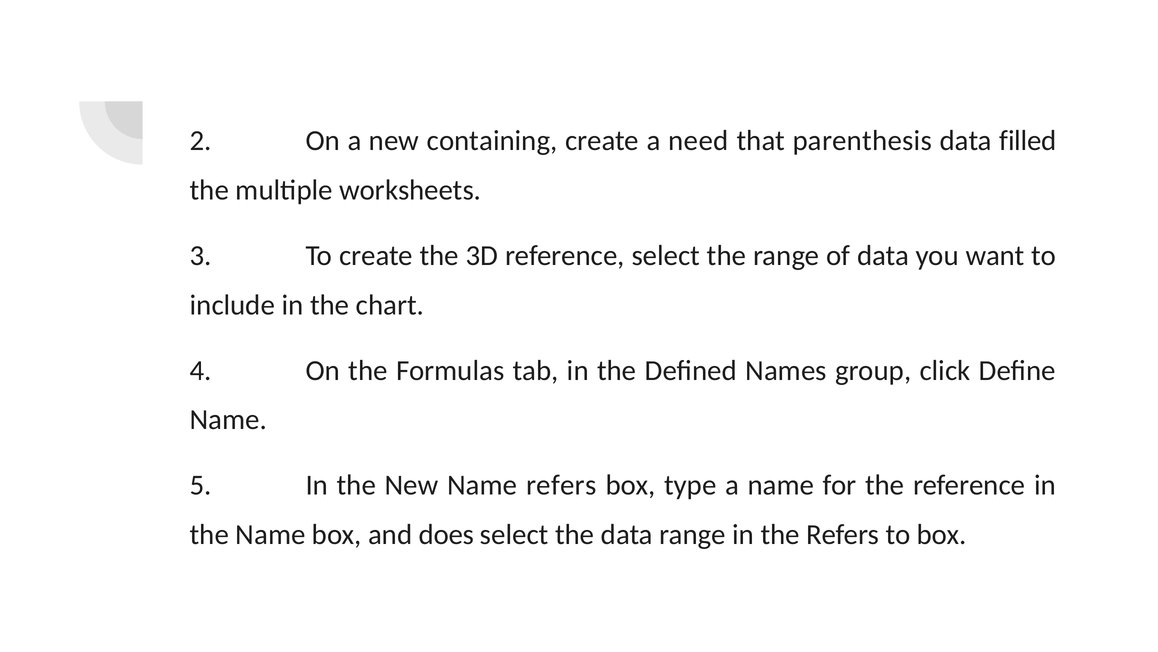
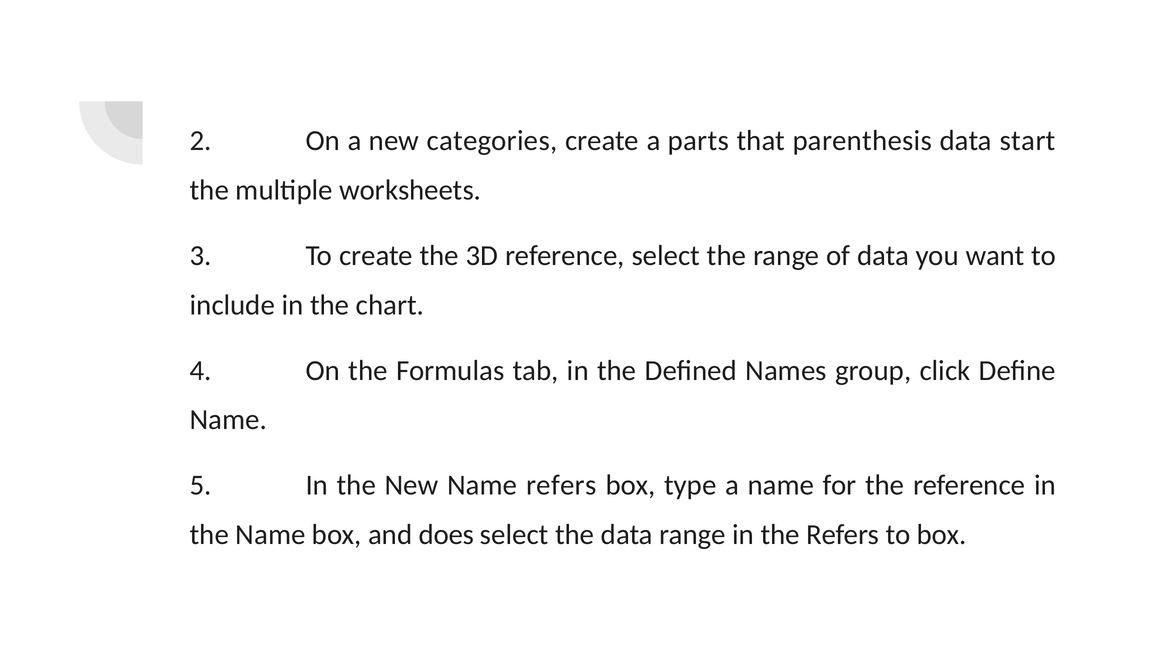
containing: containing -> categories
need: need -> parts
filled: filled -> start
